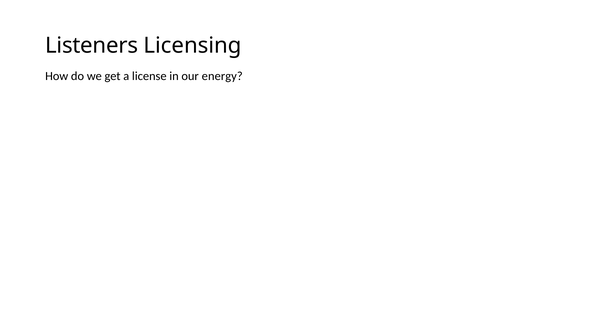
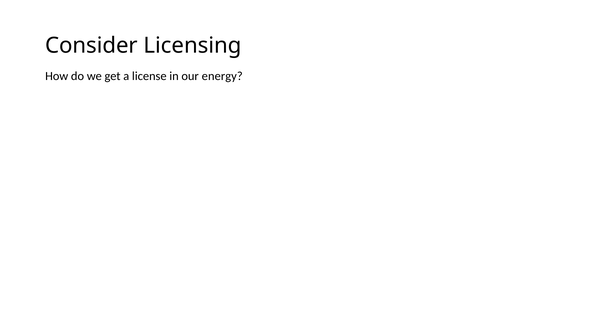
Listeners: Listeners -> Consider
